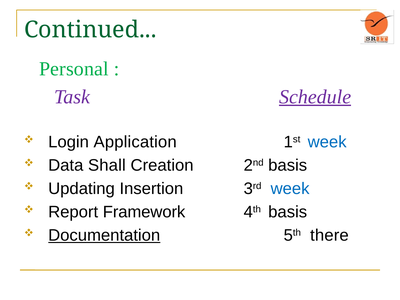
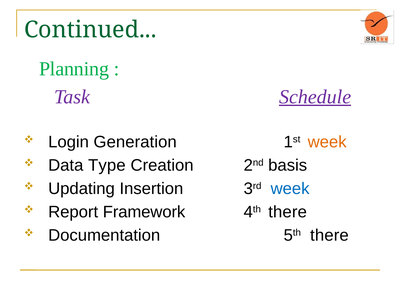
Personal: Personal -> Planning
Application: Application -> Generation
week at (327, 142) colour: blue -> orange
Shall: Shall -> Type
4th basis: basis -> there
Documentation underline: present -> none
